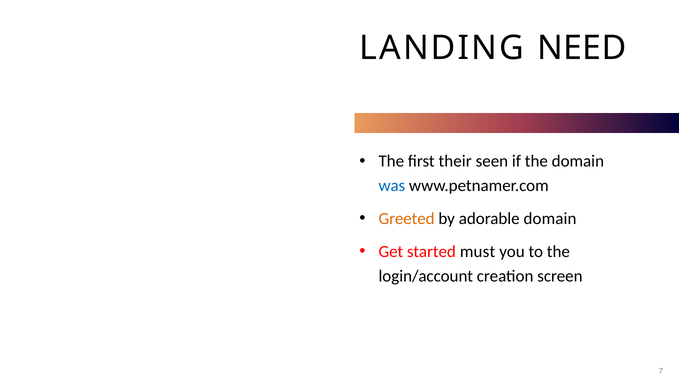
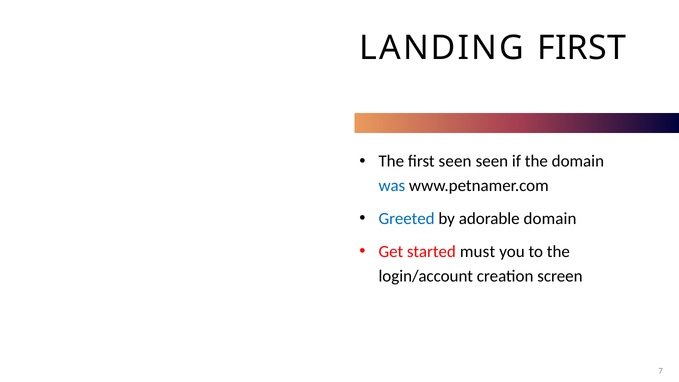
LANDING NEED: NEED -> FIRST
first their: their -> seen
Greeted colour: orange -> blue
